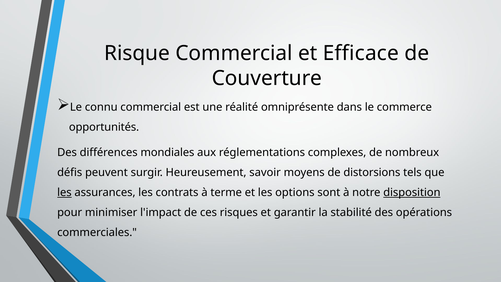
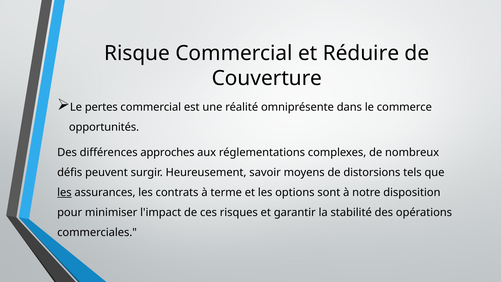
Efficace: Efficace -> Réduire
connu: connu -> pertes
mondiales: mondiales -> approches
disposition underline: present -> none
